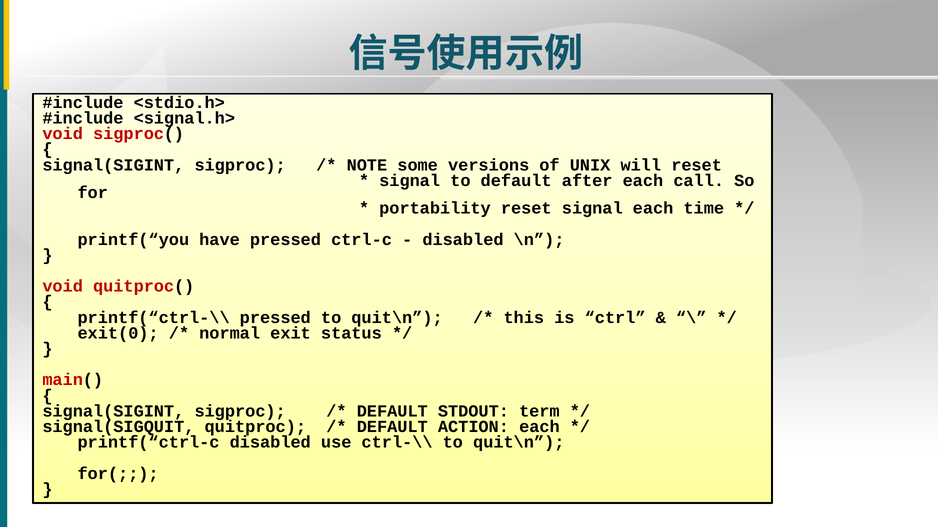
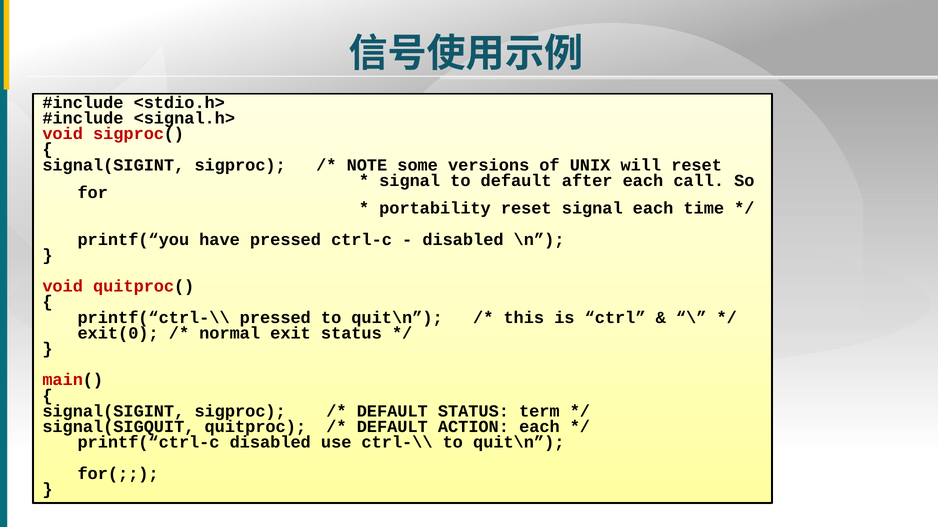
DEFAULT STDOUT: STDOUT -> STATUS
